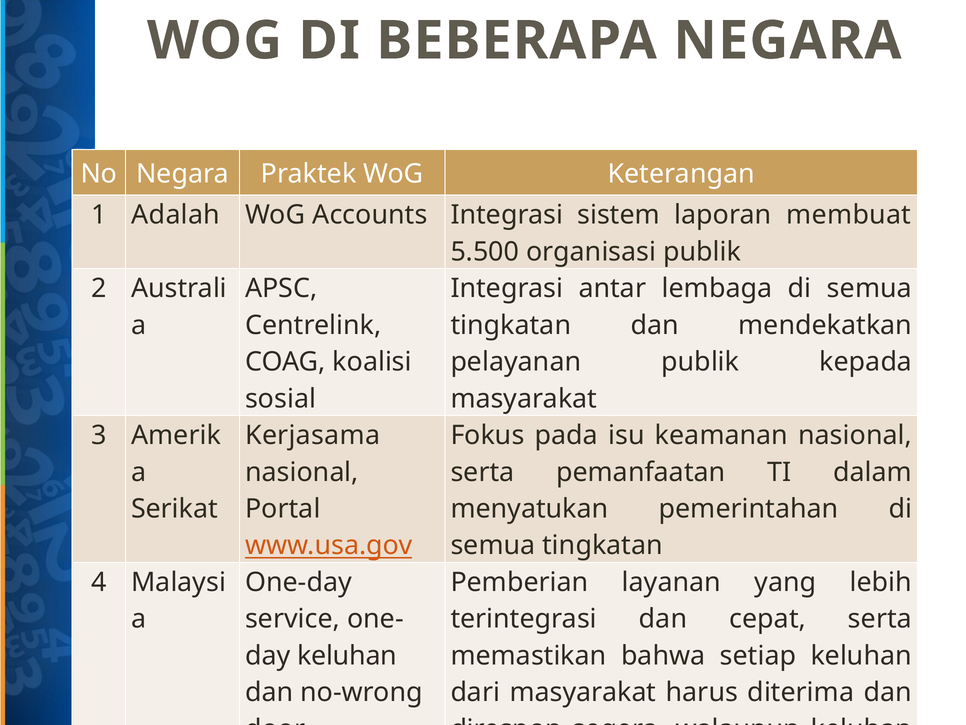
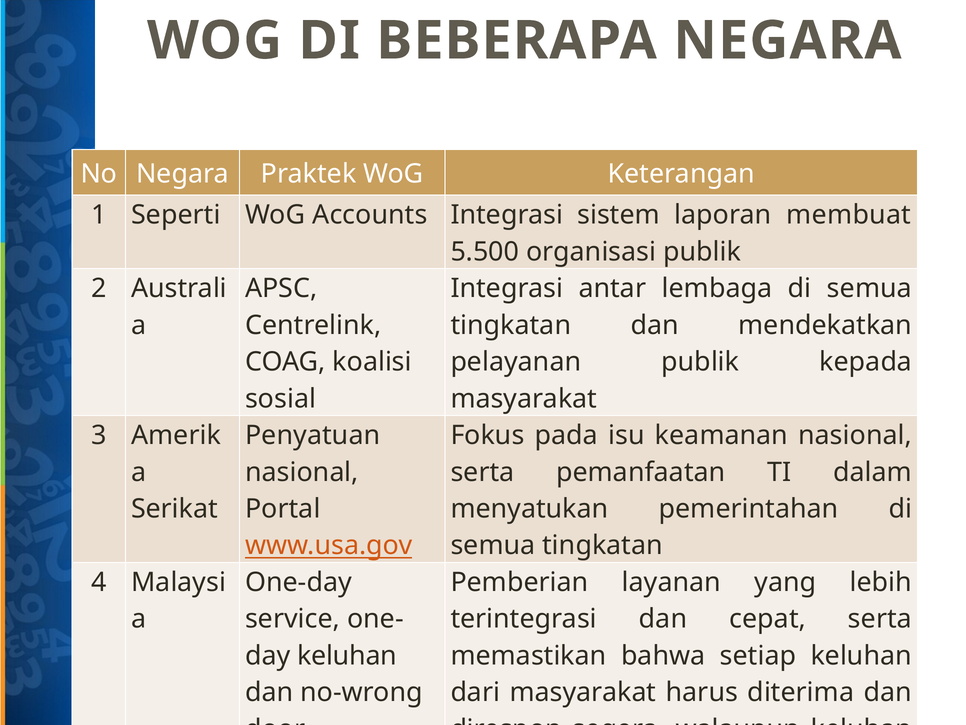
Adalah: Adalah -> Seperti
Kerjasama: Kerjasama -> Penyatuan
